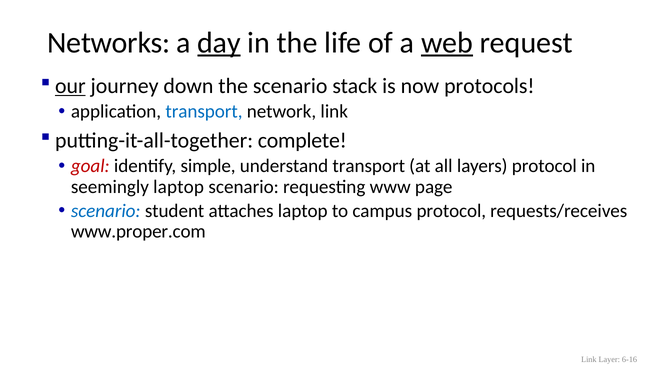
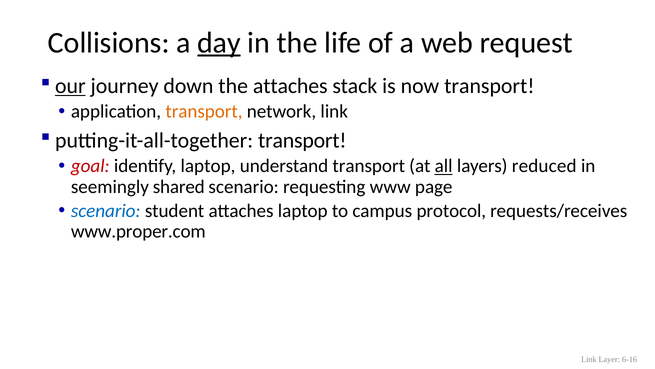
Networks: Networks -> Collisions
web underline: present -> none
the scenario: scenario -> attaches
now protocols: protocols -> transport
transport at (204, 111) colour: blue -> orange
putting-it-all-together complete: complete -> transport
identify simple: simple -> laptop
all underline: none -> present
layers protocol: protocol -> reduced
seemingly laptop: laptop -> shared
